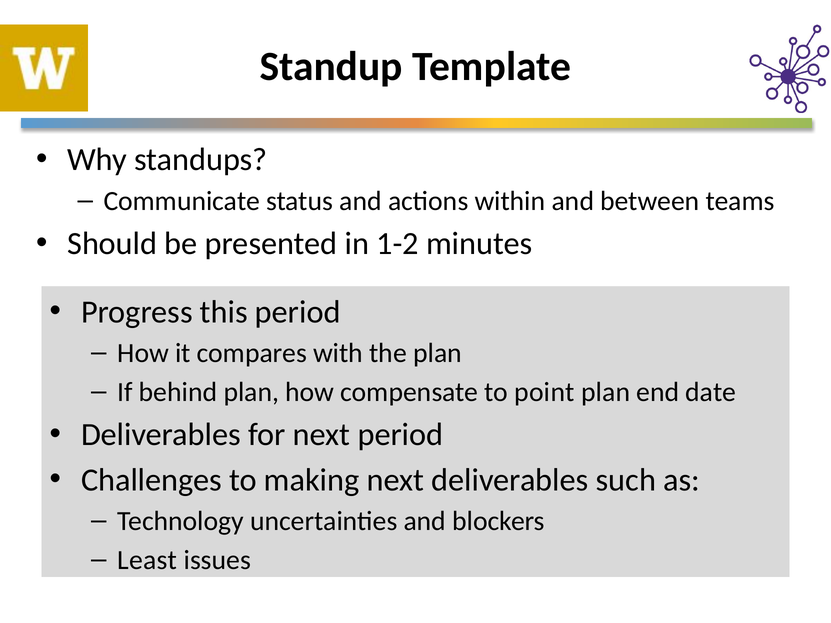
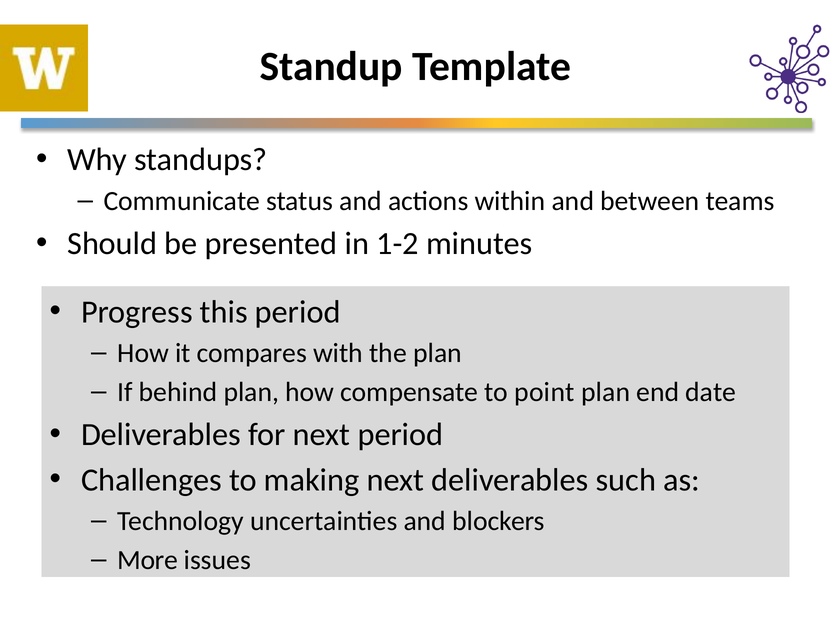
Least: Least -> More
